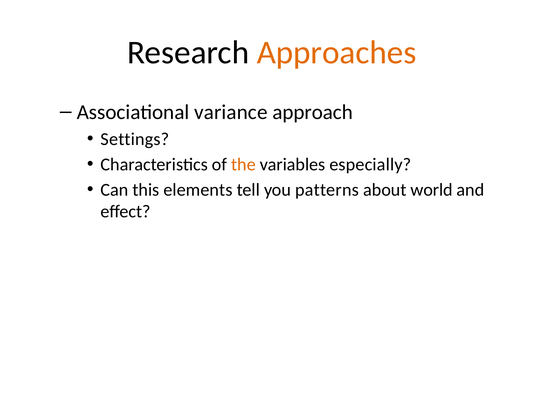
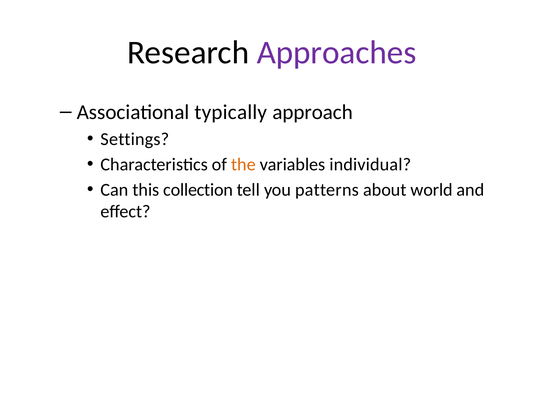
Approaches colour: orange -> purple
variance: variance -> typically
especially: especially -> individual
elements: elements -> collection
